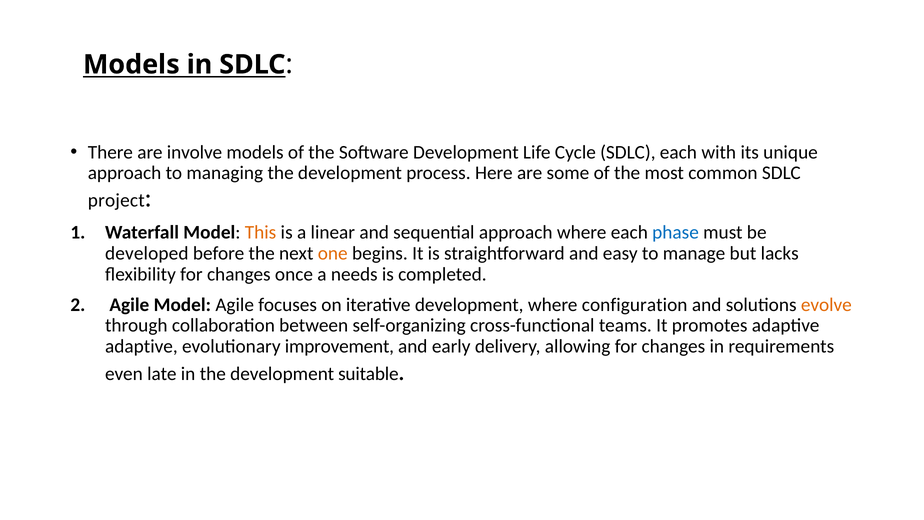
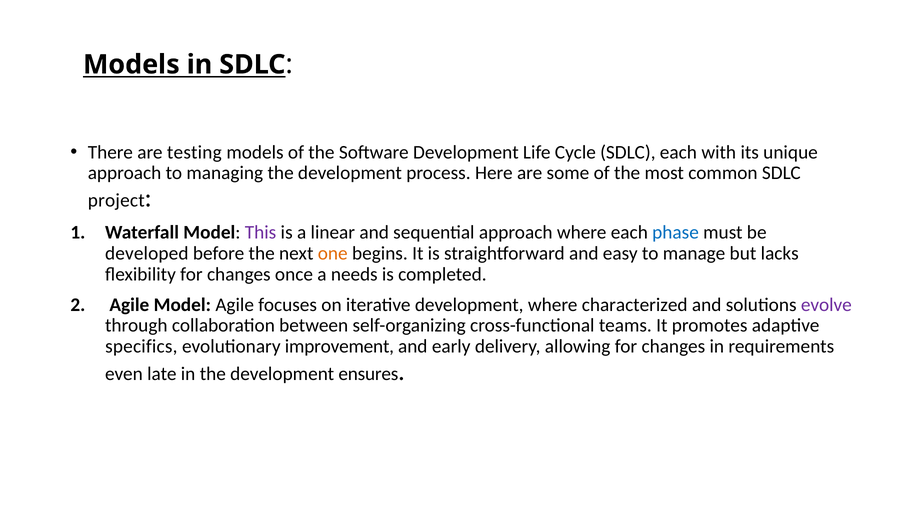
involve: involve -> testing
This colour: orange -> purple
configuration: configuration -> characterized
evolve colour: orange -> purple
adaptive at (141, 346): adaptive -> specifics
suitable: suitable -> ensures
